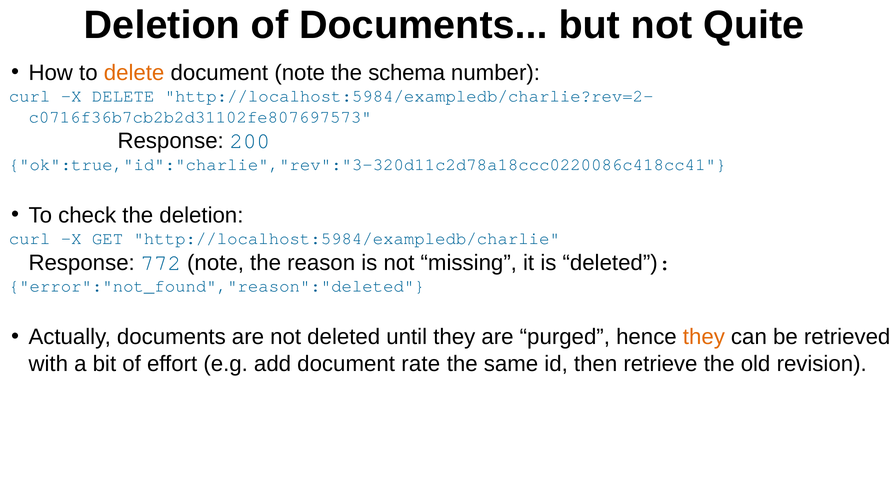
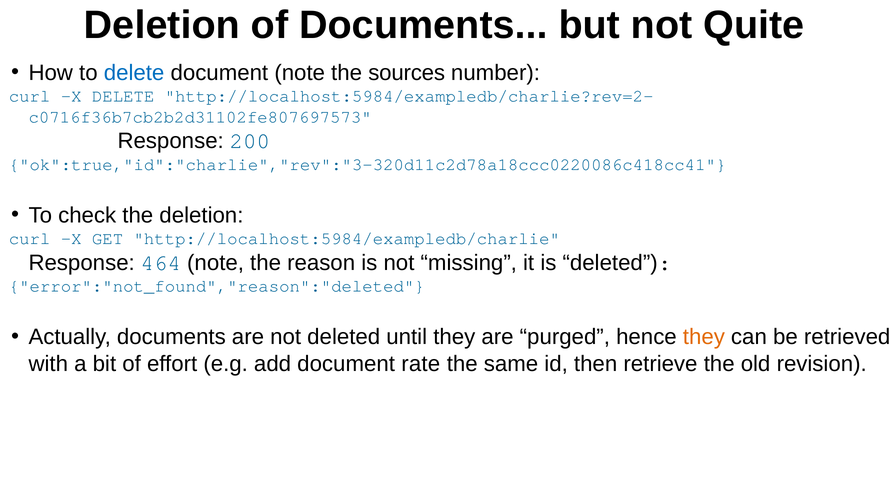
delete at (134, 73) colour: orange -> blue
schema: schema -> sources
772: 772 -> 464
